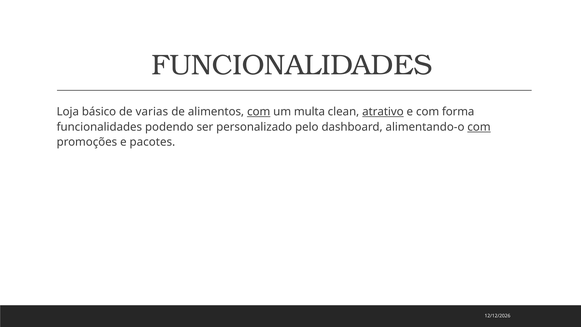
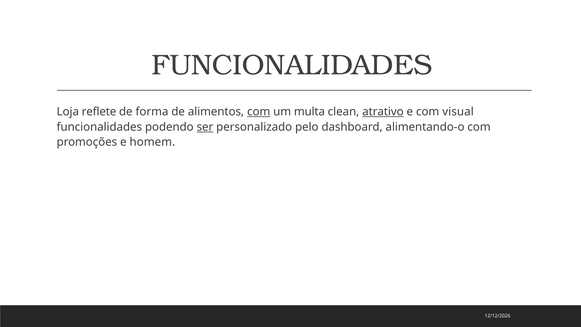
básico: básico -> reflete
varias: varias -> forma
forma: forma -> visual
ser underline: none -> present
com at (479, 127) underline: present -> none
pacotes: pacotes -> homem
